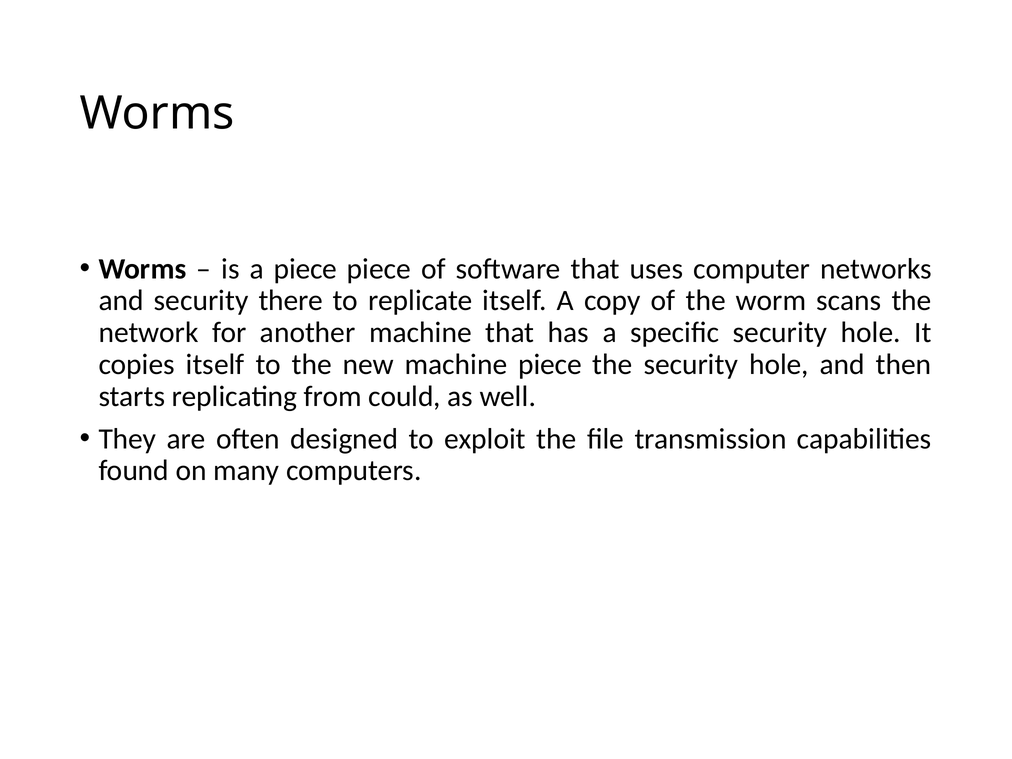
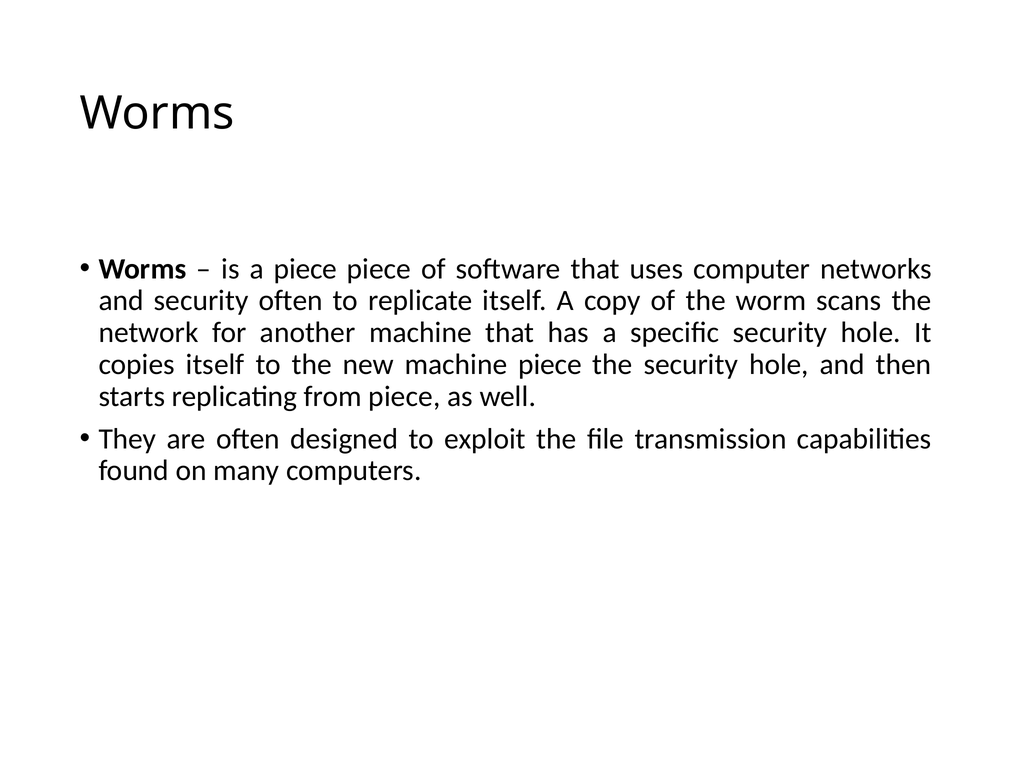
security there: there -> often
from could: could -> piece
